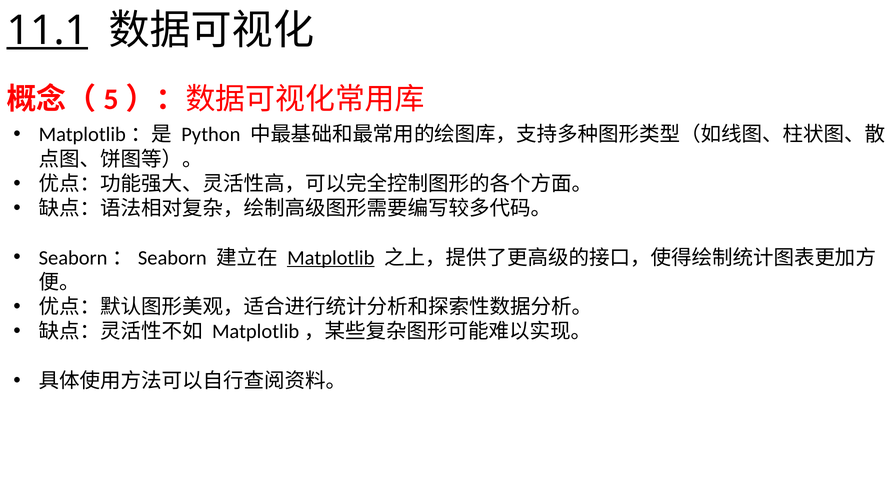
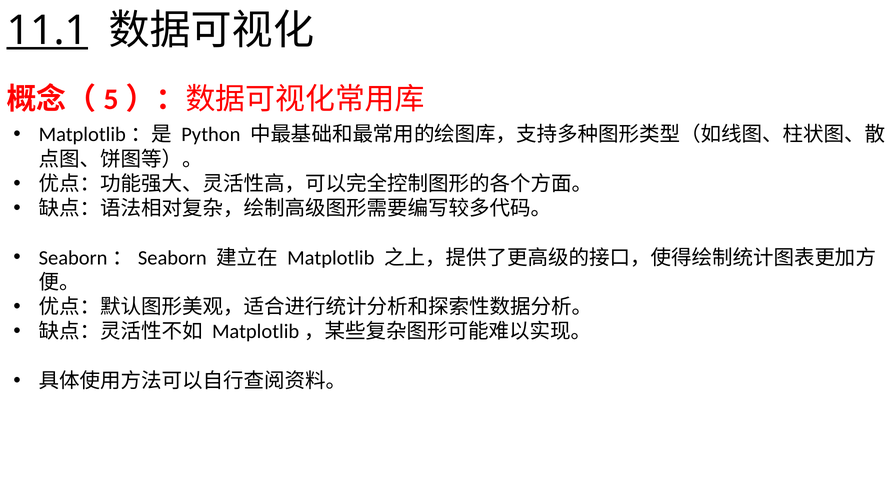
Matplotlib underline: present -> none
